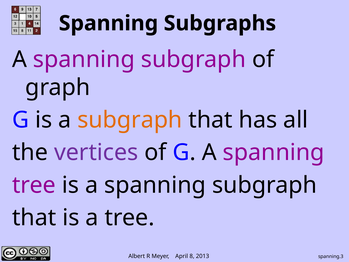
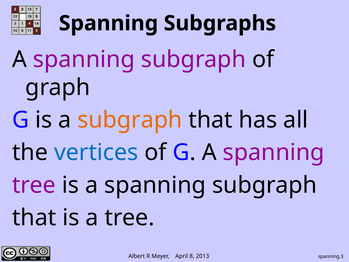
vertices colour: purple -> blue
